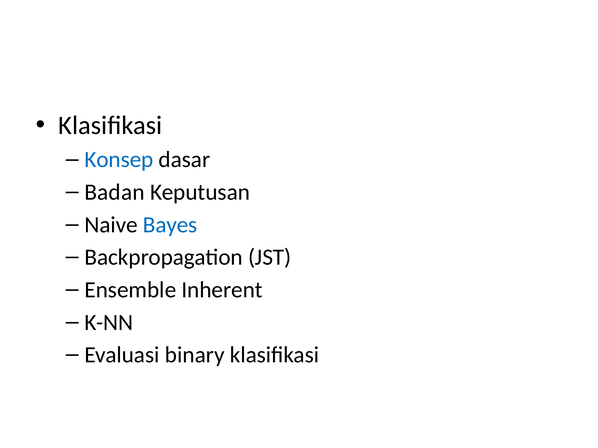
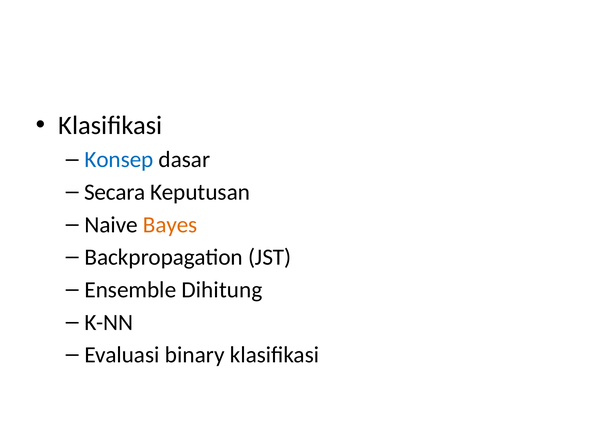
Badan: Badan -> Secara
Bayes colour: blue -> orange
Inherent: Inherent -> Dihitung
